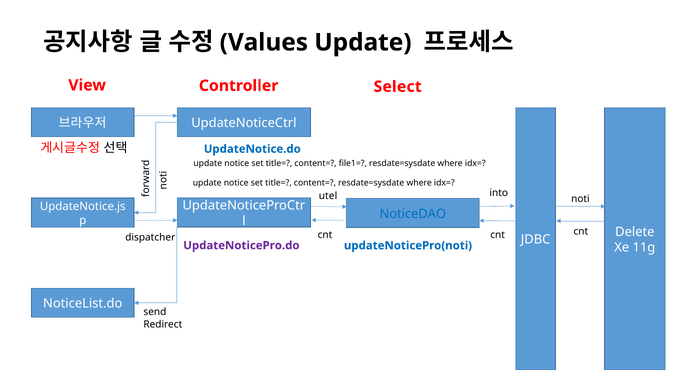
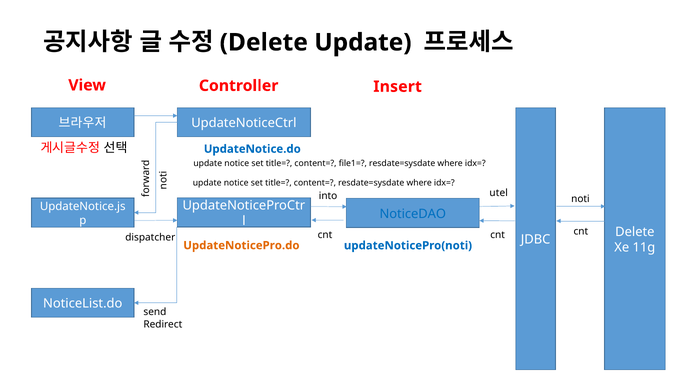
Values at (264, 42): Values -> Delete
Select: Select -> Insert
into: into -> utel
utel: utel -> into
UpdateNoticePro.do colour: purple -> orange
